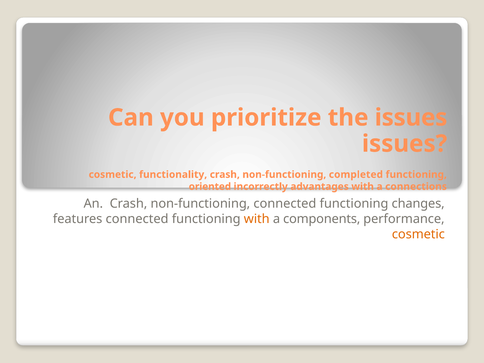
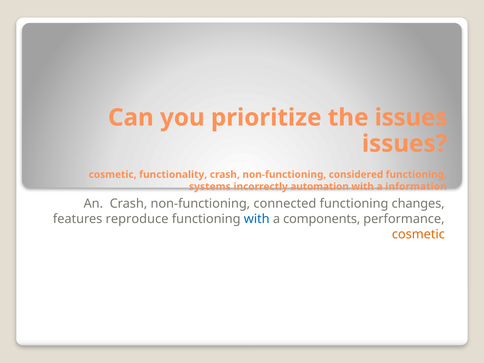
completed: completed -> considered
oriented: oriented -> systems
advantages: advantages -> automation
connections: connections -> information
features connected: connected -> reproduce
with at (257, 219) colour: orange -> blue
